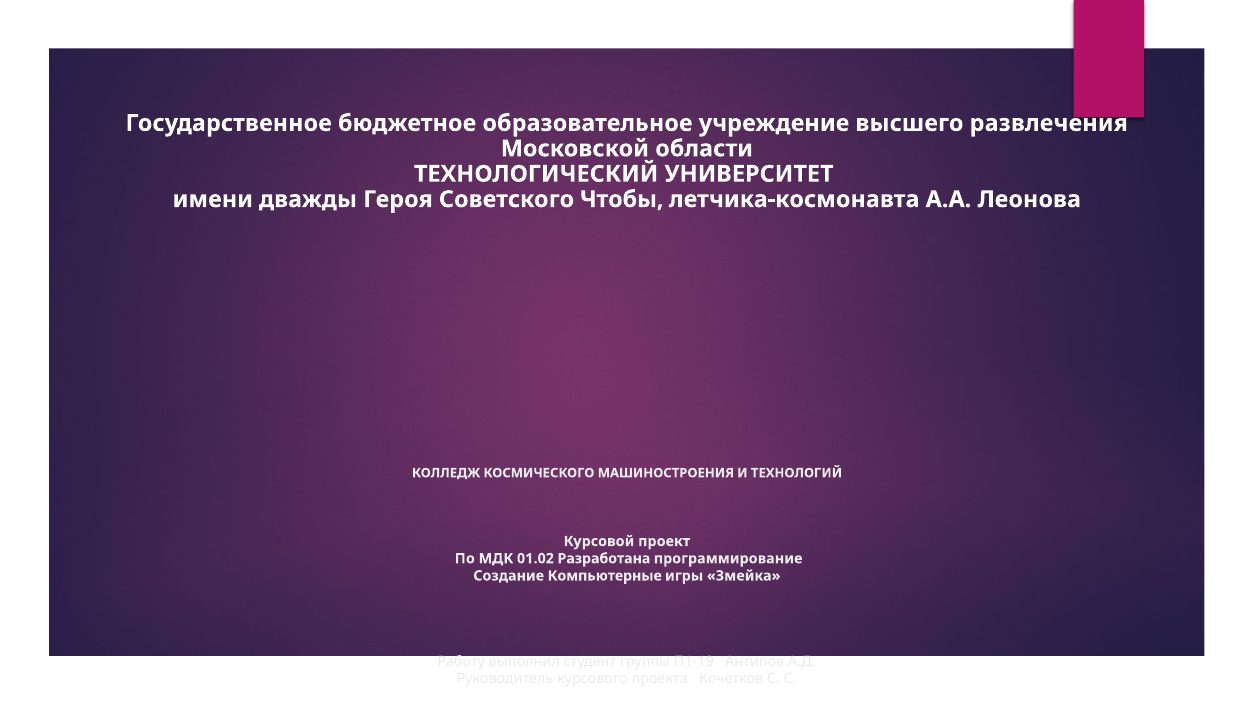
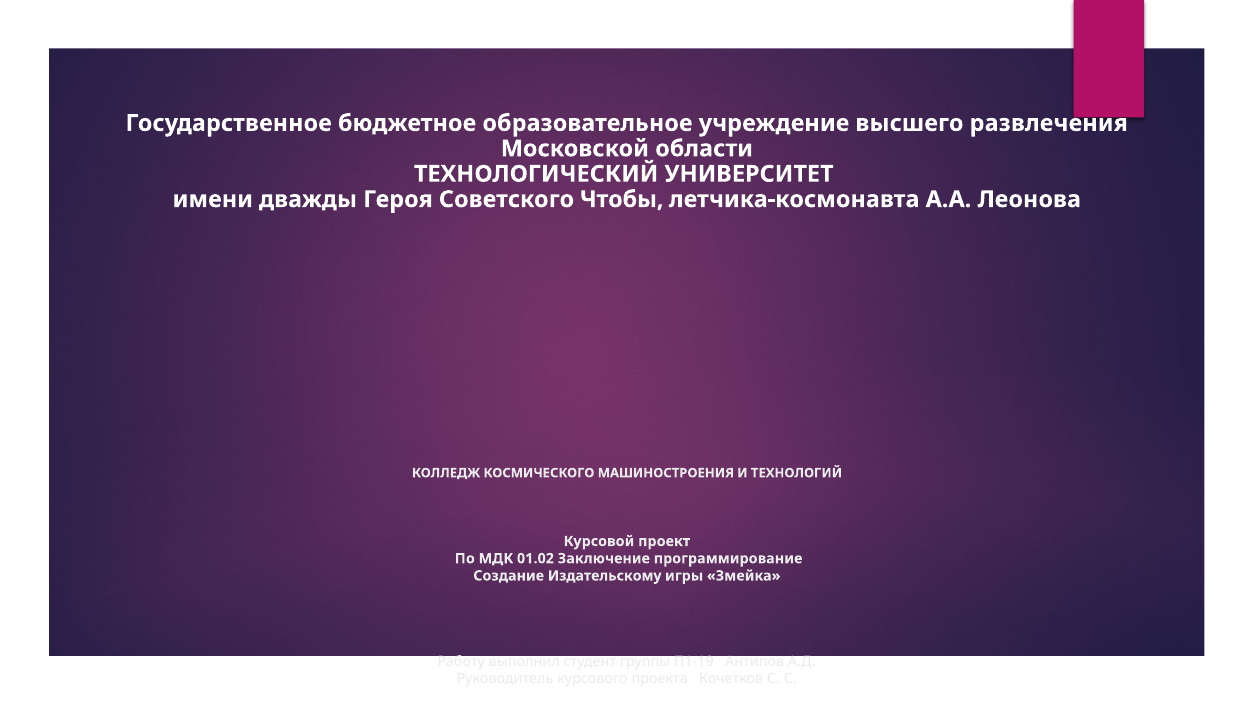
Разработана: Разработана -> Заключение
Компьютерные: Компьютерные -> Издательскому
